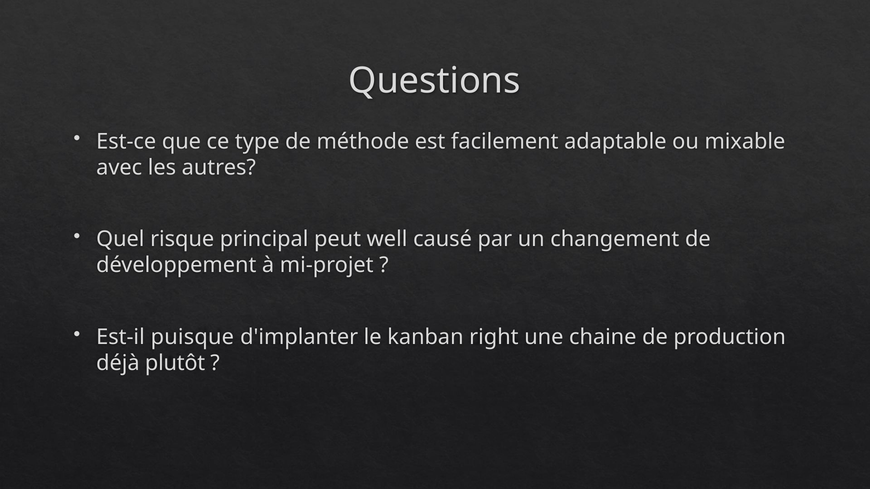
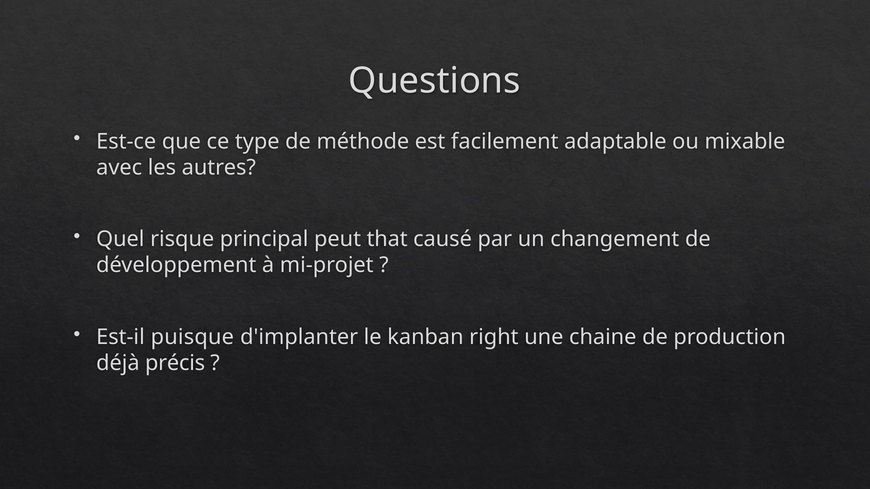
well: well -> that
plutôt: plutôt -> précis
